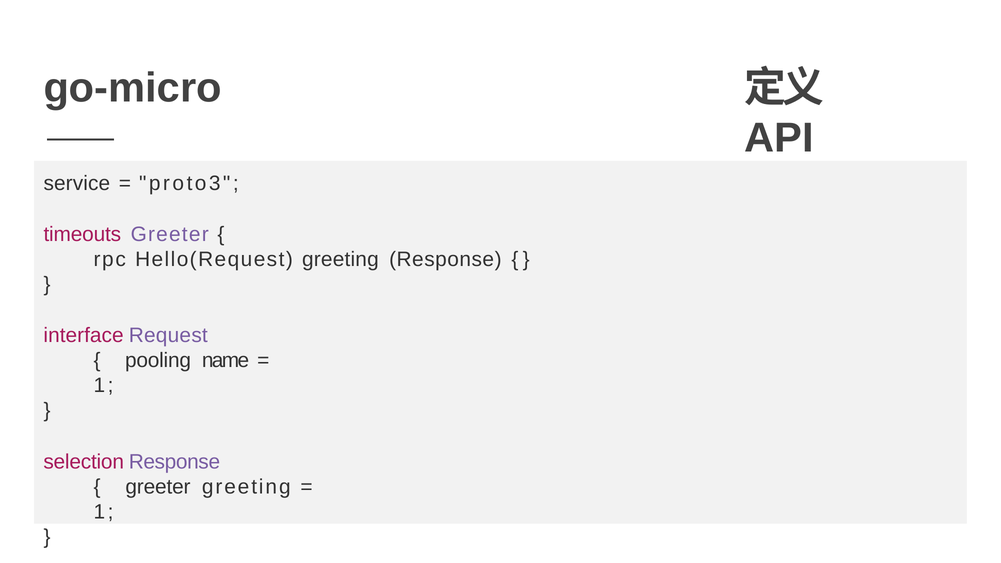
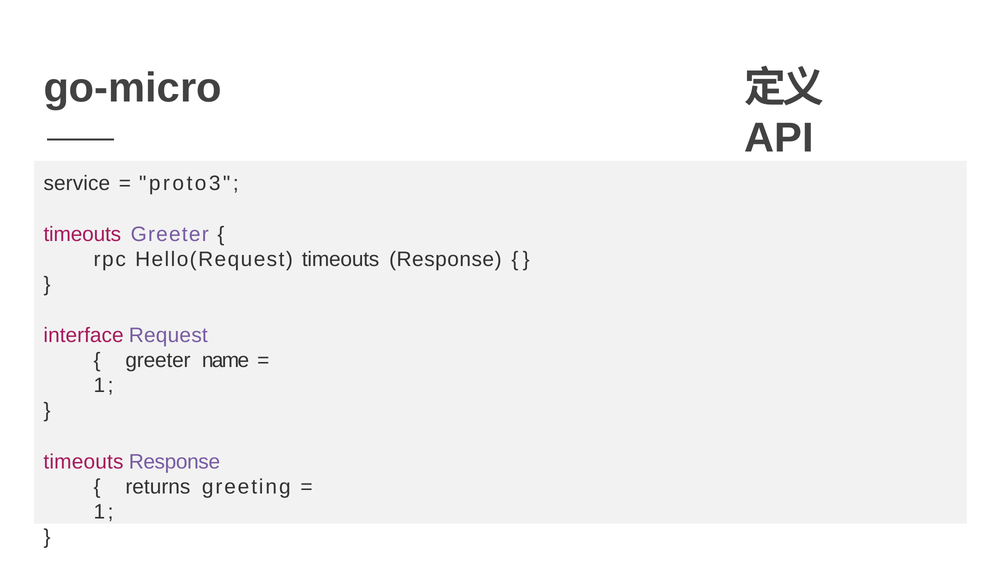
Hello(Request greeting: greeting -> timeouts
pooling at (158, 361): pooling -> greeter
selection at (84, 462): selection -> timeouts
greeter at (158, 487): greeter -> returns
